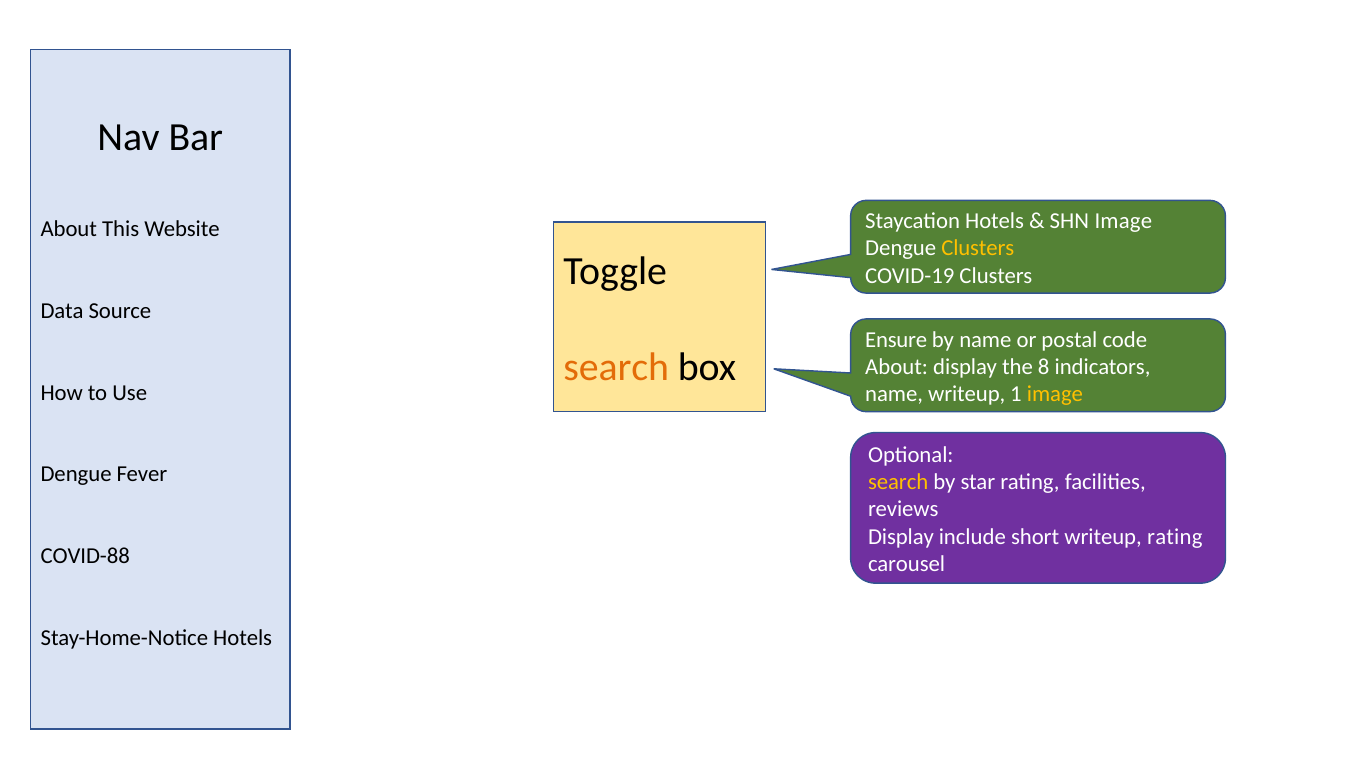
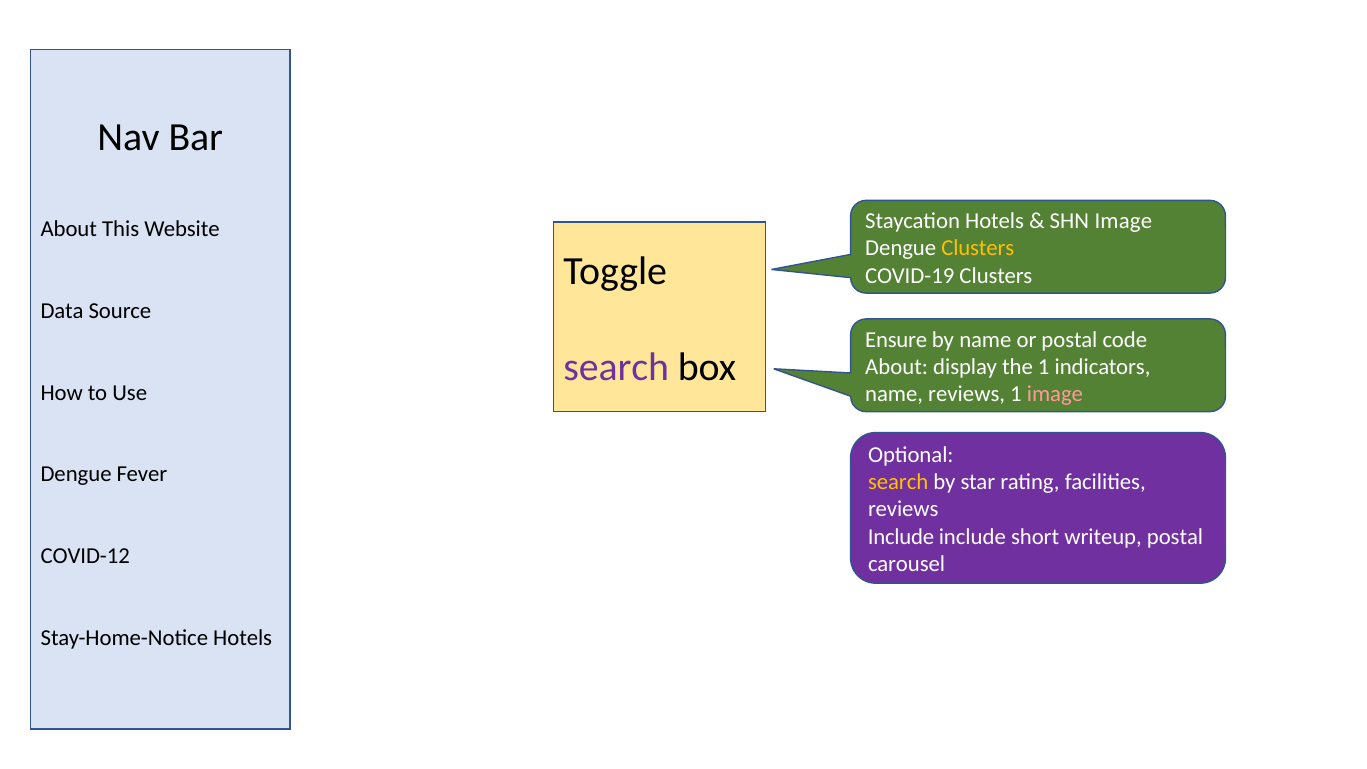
search at (616, 367) colour: orange -> purple
the 8: 8 -> 1
name writeup: writeup -> reviews
image at (1055, 394) colour: yellow -> pink
Display at (901, 537): Display -> Include
writeup rating: rating -> postal
COVID-88: COVID-88 -> COVID-12
